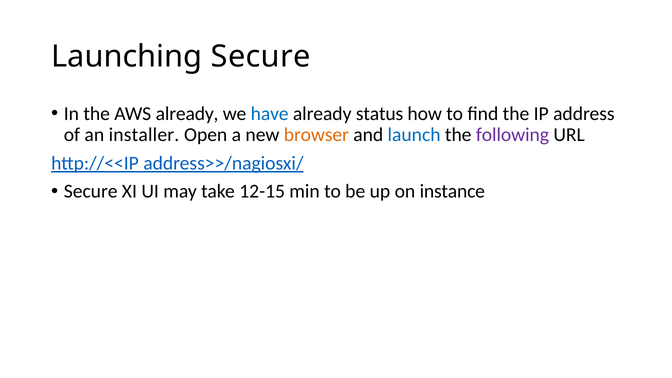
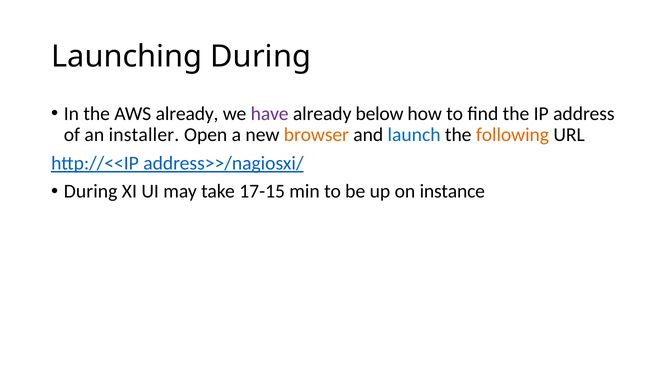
Launching Secure: Secure -> During
have colour: blue -> purple
status: status -> below
following colour: purple -> orange
Secure at (91, 192): Secure -> During
12-15: 12-15 -> 17-15
